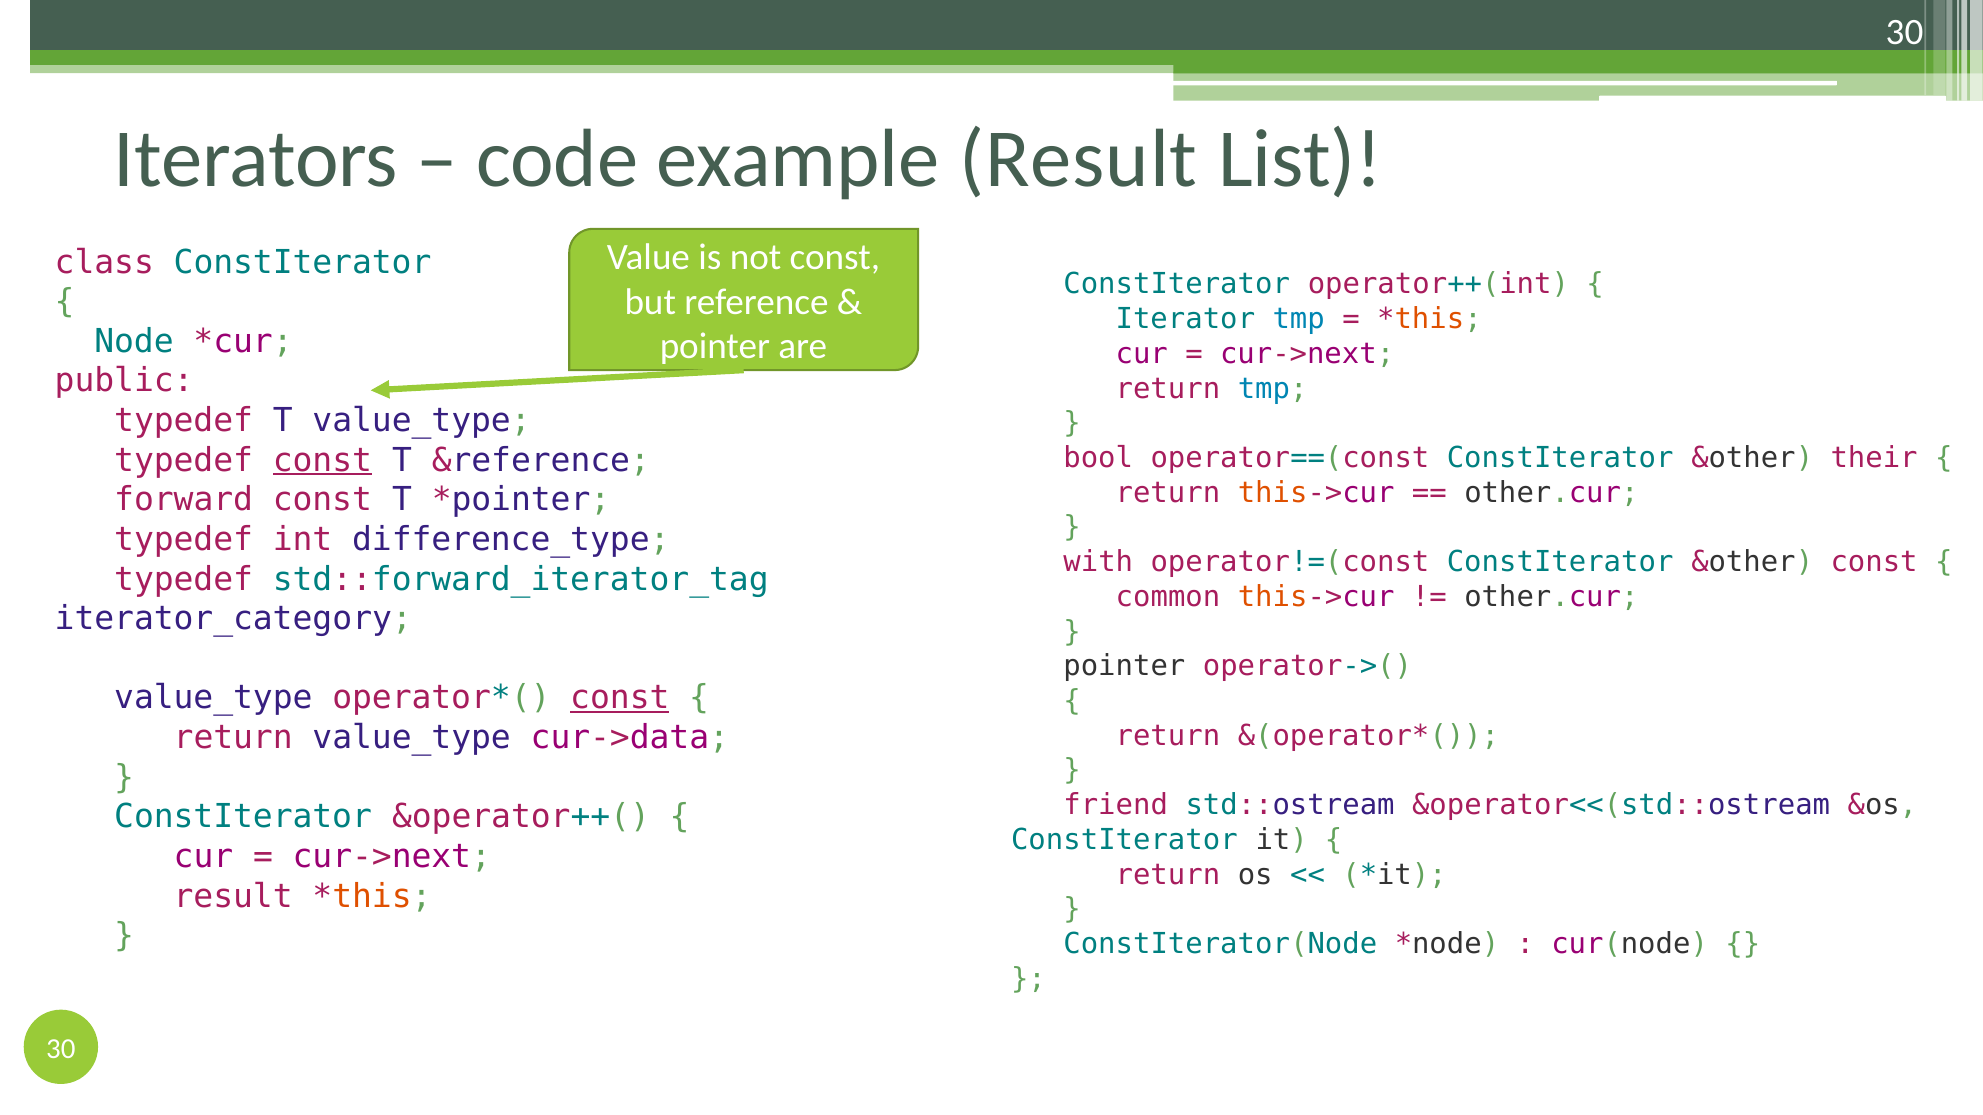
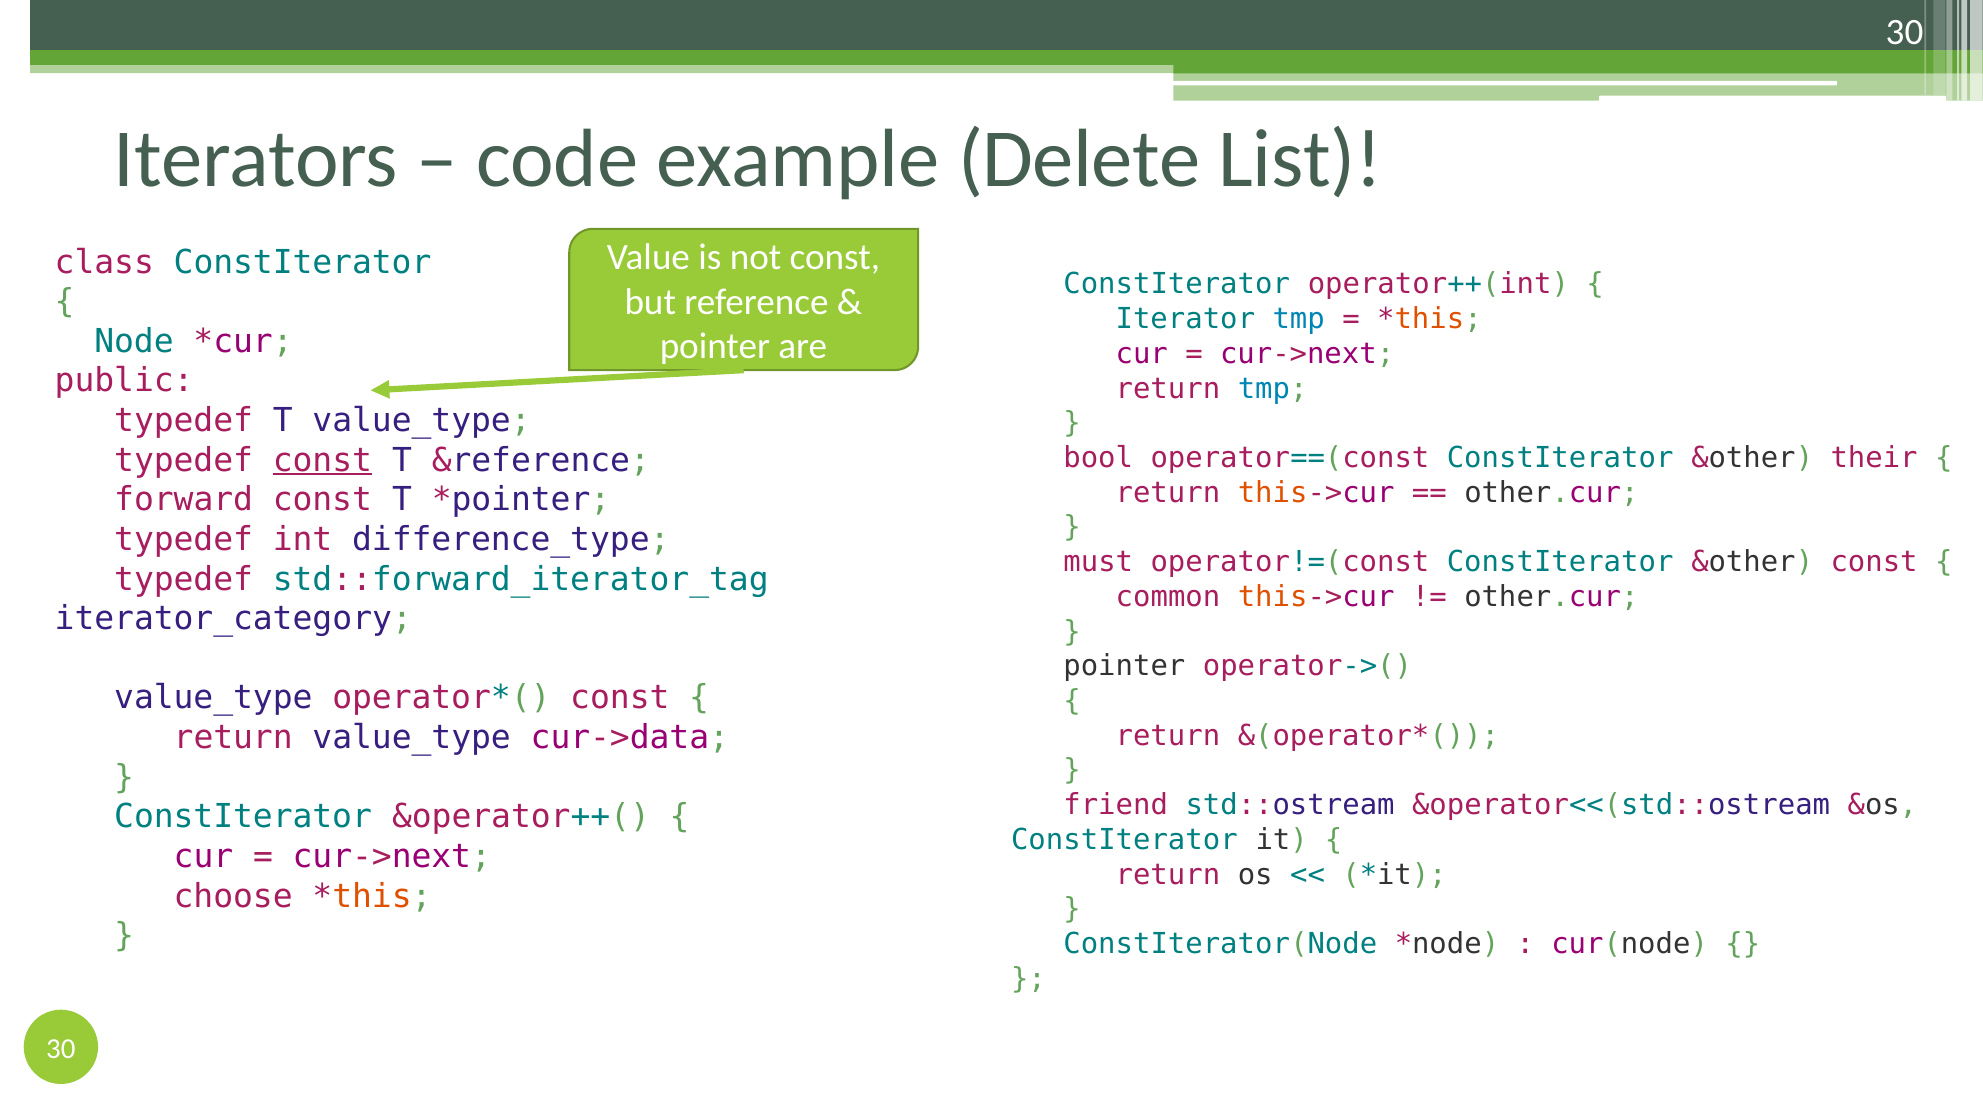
example Result: Result -> Delete
with: with -> must
const at (620, 698) underline: present -> none
result at (233, 896): result -> choose
